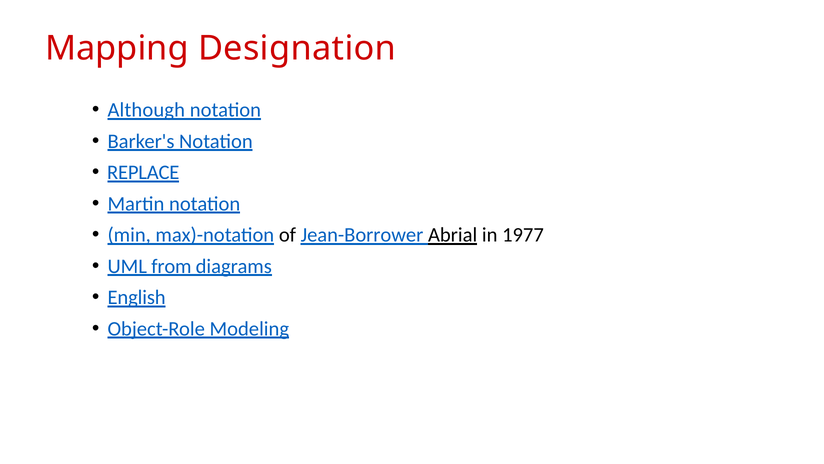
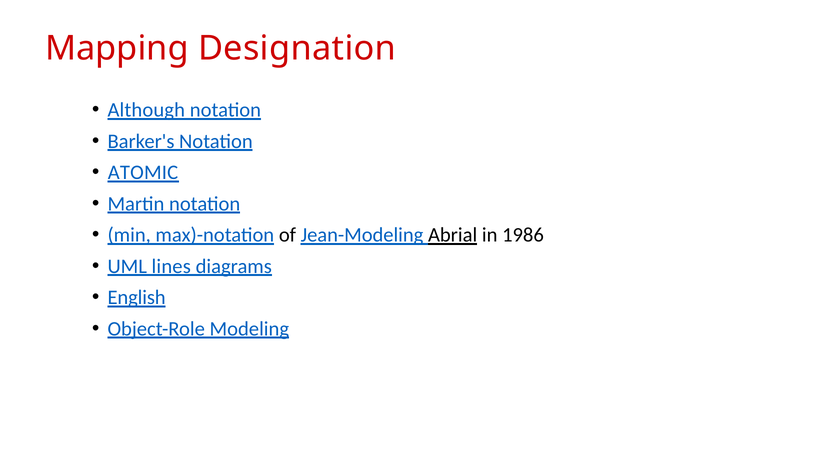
REPLACE: REPLACE -> ATOMIC
Jean-Borrower: Jean-Borrower -> Jean-Modeling
1977: 1977 -> 1986
from: from -> lines
